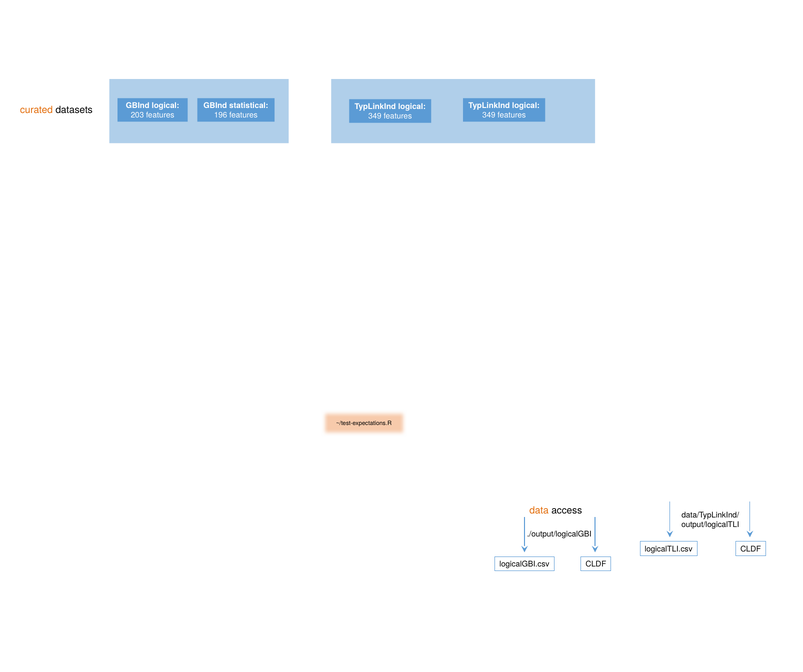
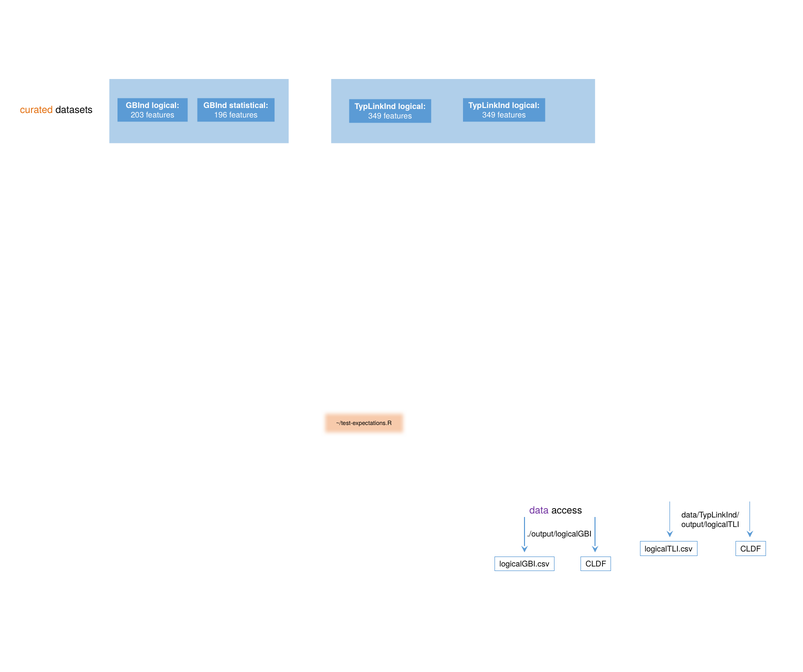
data colour: orange -> purple
